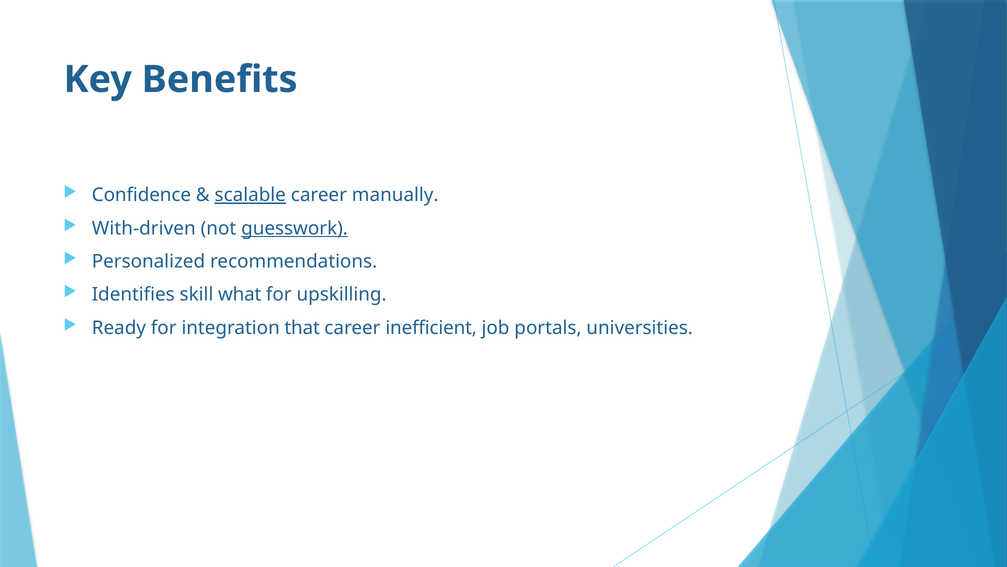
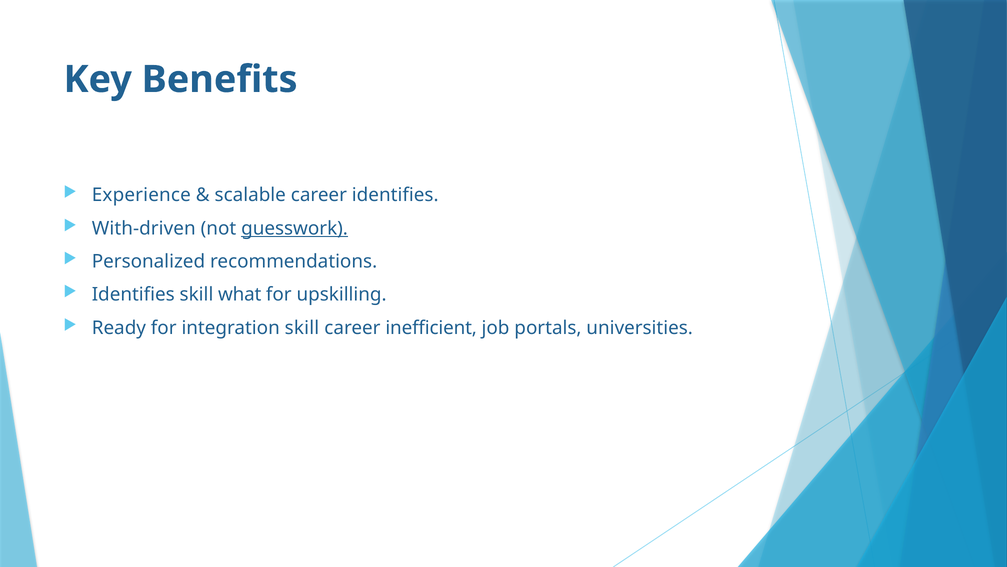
Confidence: Confidence -> Experience
scalable underline: present -> none
career manually: manually -> identifies
integration that: that -> skill
